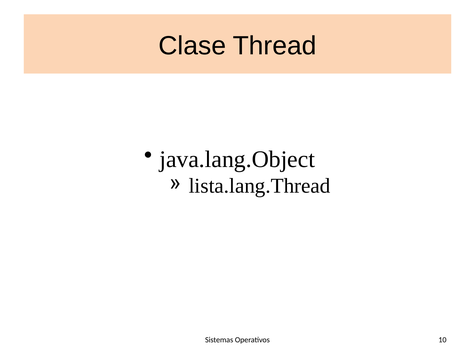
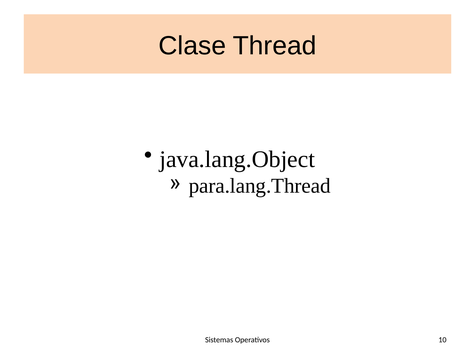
lista.lang.Thread: lista.lang.Thread -> para.lang.Thread
